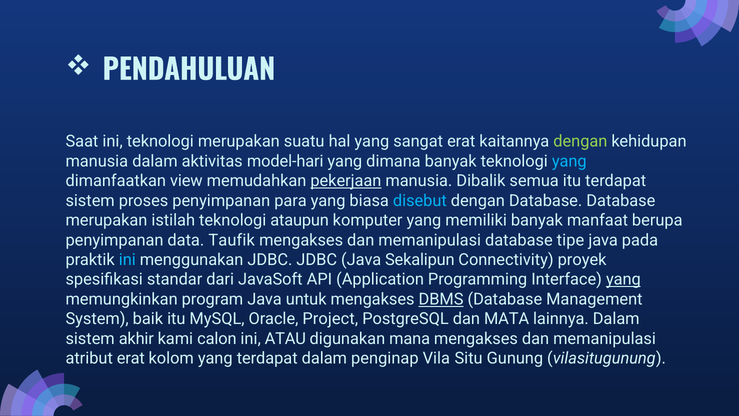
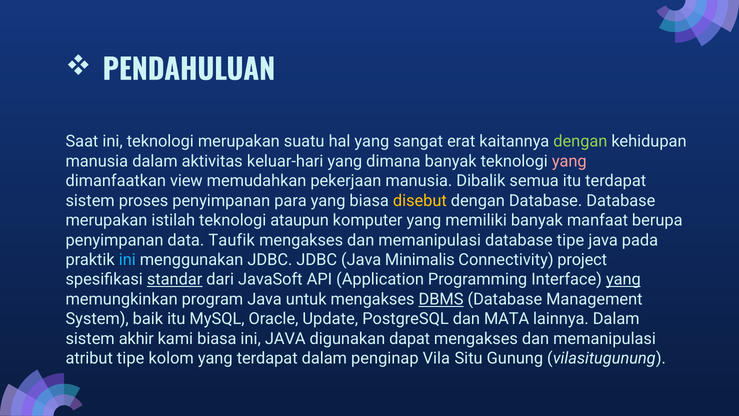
model-hari: model-hari -> keluar-hari
yang at (569, 161) colour: light blue -> pink
pekerjaan underline: present -> none
disebut colour: light blue -> yellow
Sekalipun: Sekalipun -> Minimalis
proyek: proyek -> project
standar underline: none -> present
Project: Project -> Update
kami calon: calon -> biasa
ini ATAU: ATAU -> JAVA
mana: mana -> dapat
atribut erat: erat -> tipe
